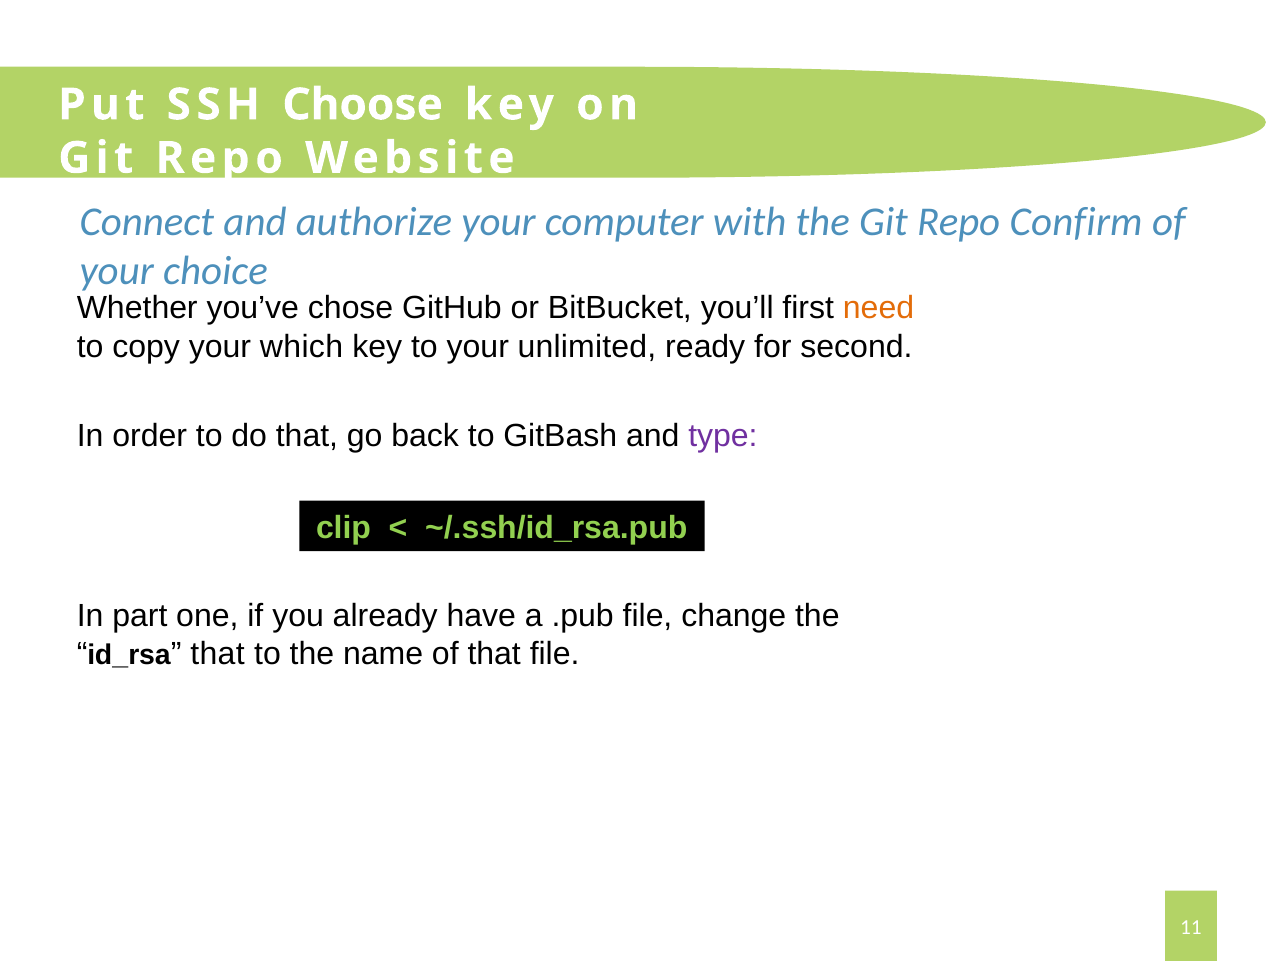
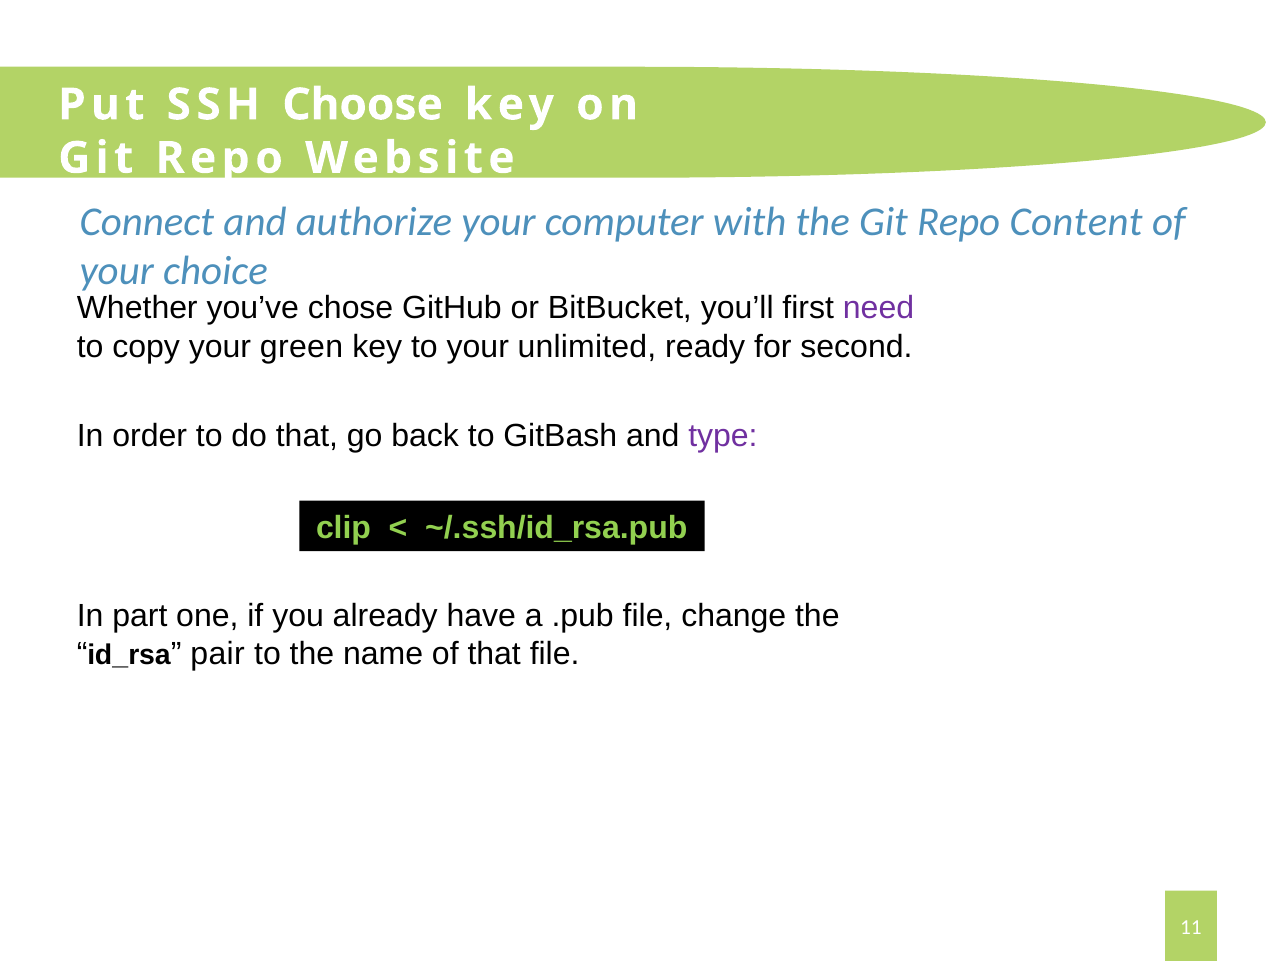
Confirm: Confirm -> Content
need colour: orange -> purple
which: which -> green
id_rsa that: that -> pair
